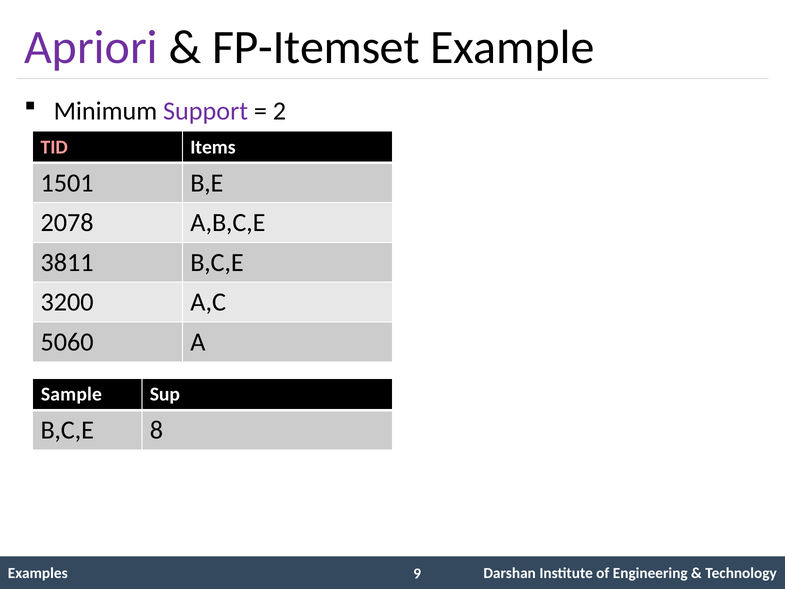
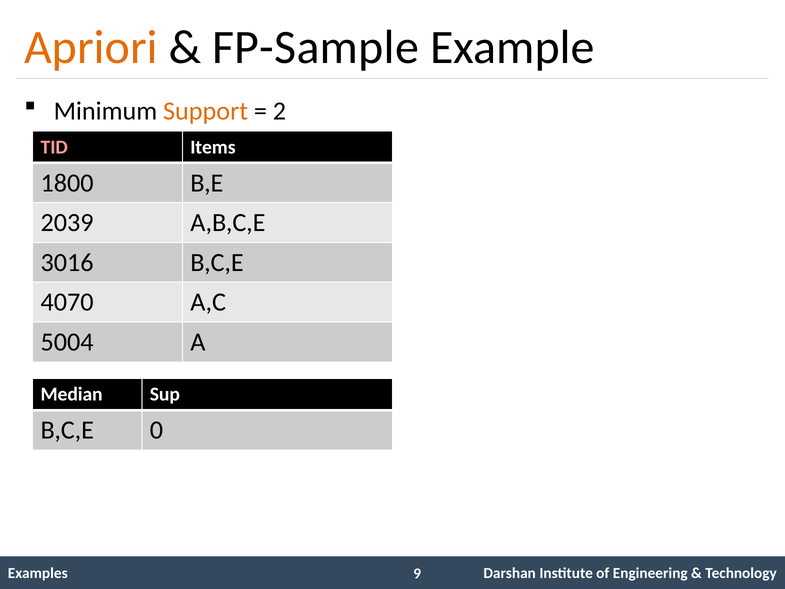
Apriori colour: purple -> orange
FP-Itemset: FP-Itemset -> FP-Sample
Support colour: purple -> orange
1501: 1501 -> 1800
2078: 2078 -> 2039
3811: 3811 -> 3016
3200: 3200 -> 4070
5060: 5060 -> 5004
Sample: Sample -> Median
8: 8 -> 0
